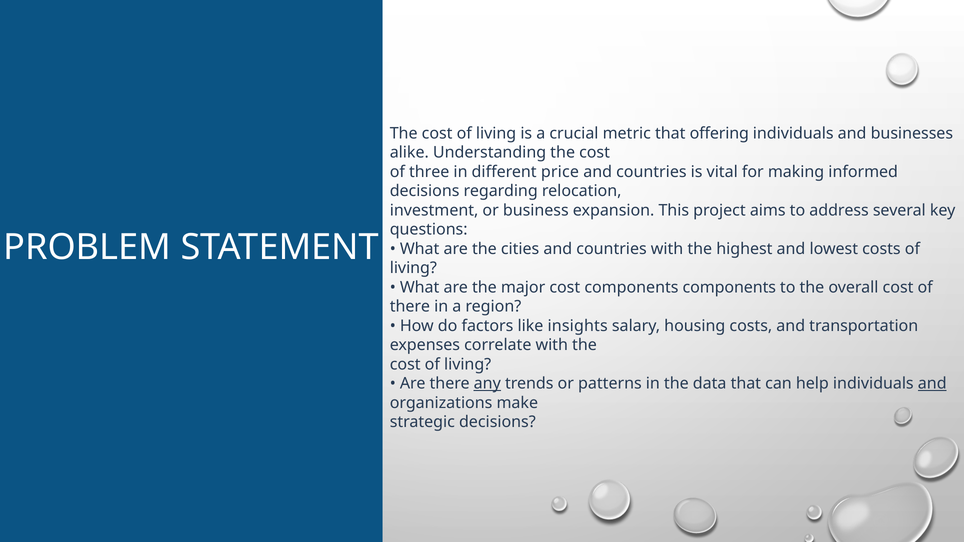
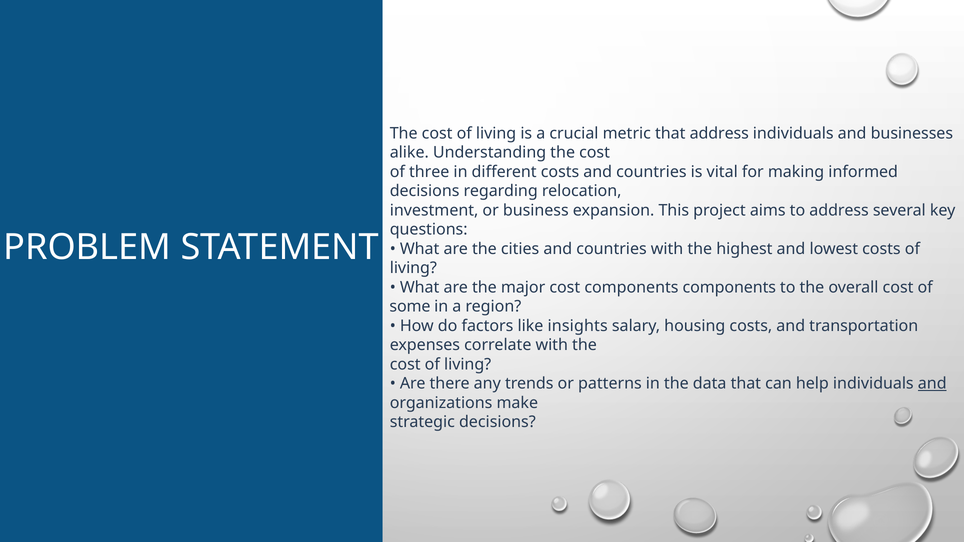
that offering: offering -> address
different price: price -> costs
there at (410, 307): there -> some
any underline: present -> none
